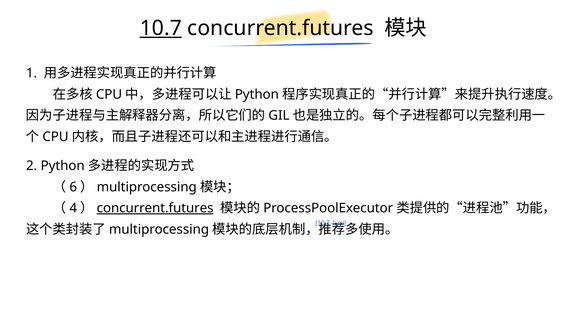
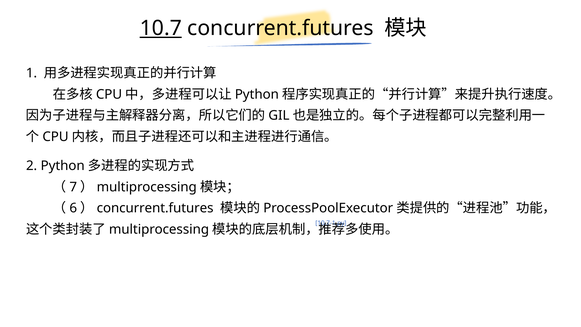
6: 6 -> 7
4: 4 -> 6
concurrent.futures at (155, 208) underline: present -> none
